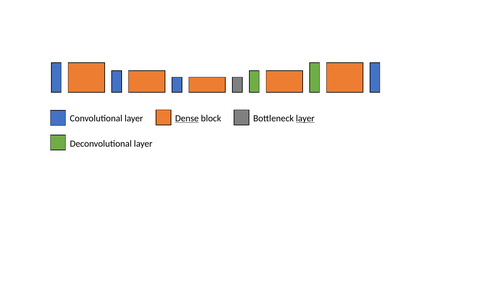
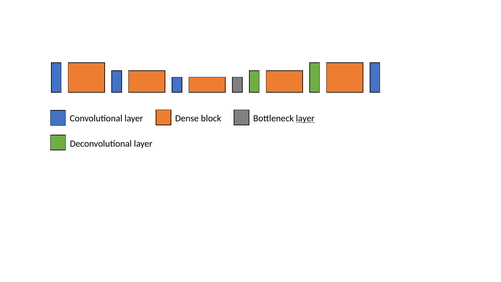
Dense underline: present -> none
